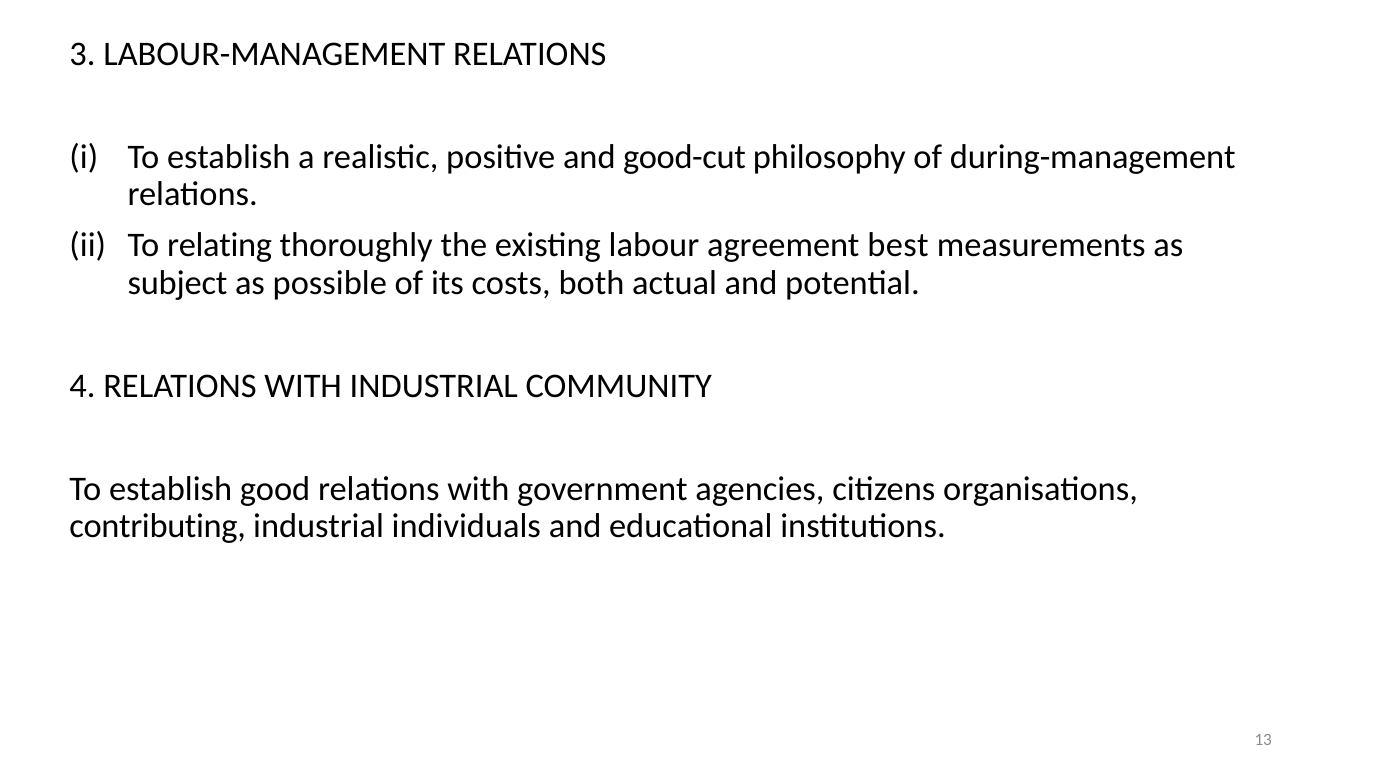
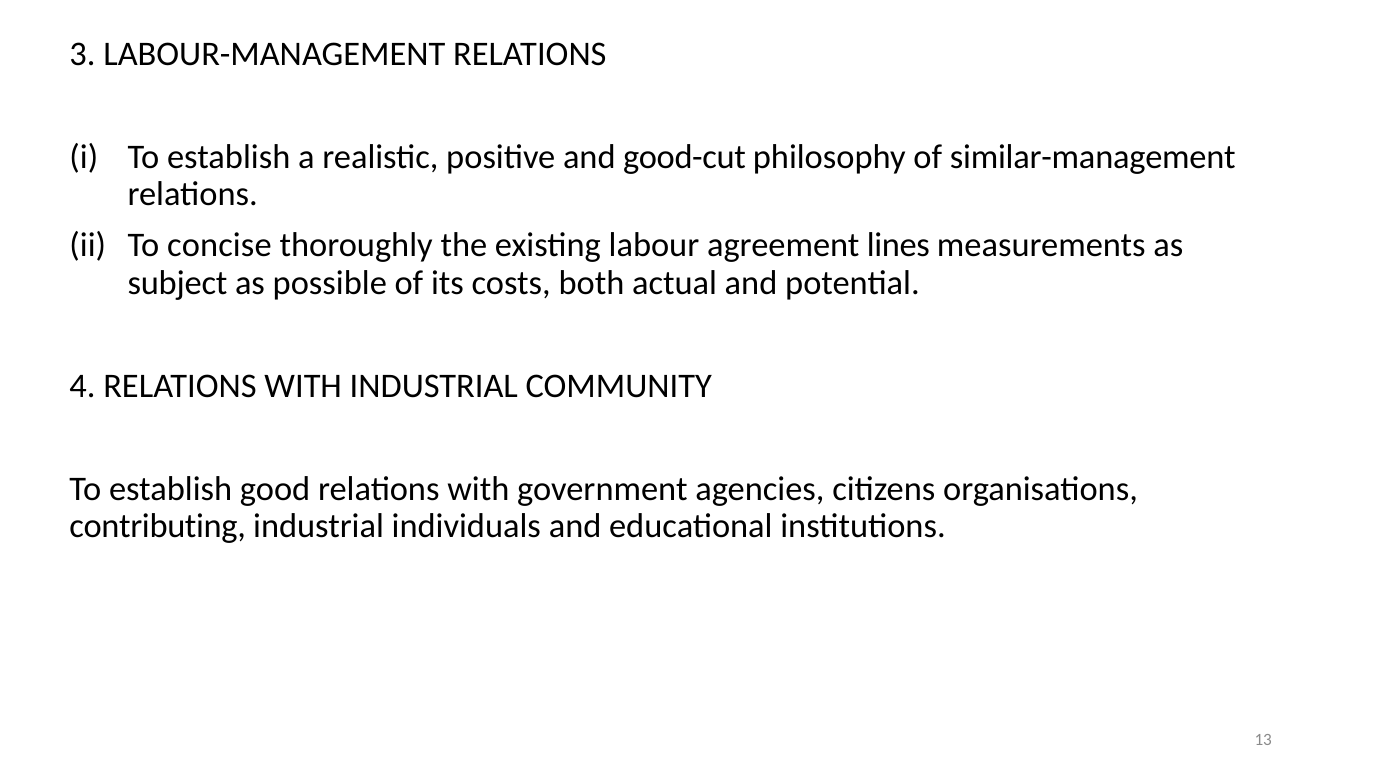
during-management: during-management -> similar-management
relating: relating -> concise
best: best -> lines
